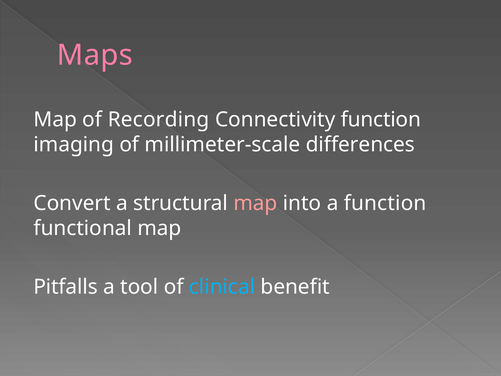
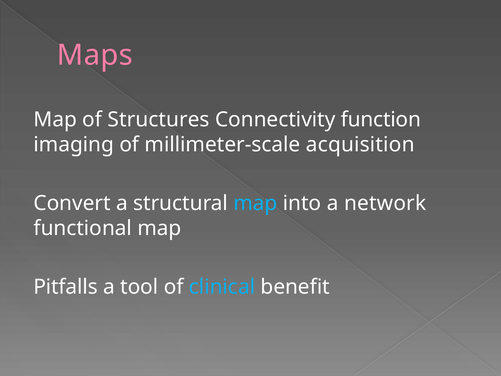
Recording: Recording -> Structures
differences: differences -> acquisition
map at (255, 203) colour: pink -> light blue
a function: function -> network
